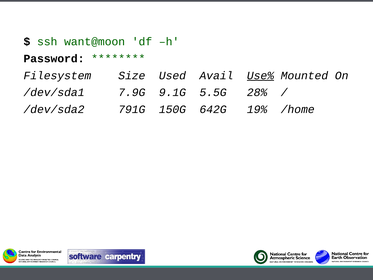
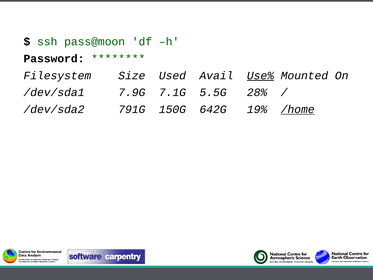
want@moon: want@moon -> pass@moon
9.1G: 9.1G -> 7.1G
/home underline: none -> present
